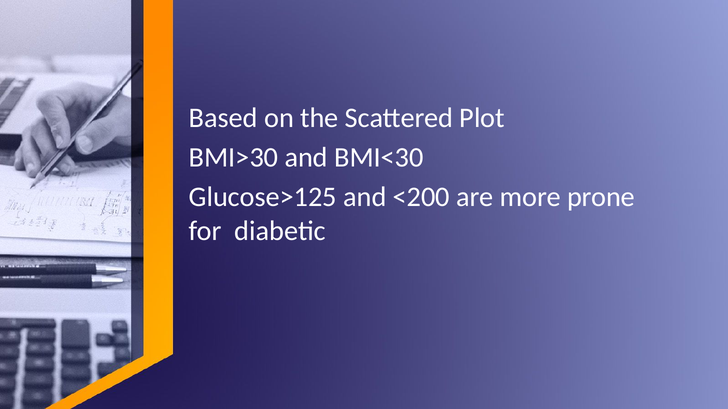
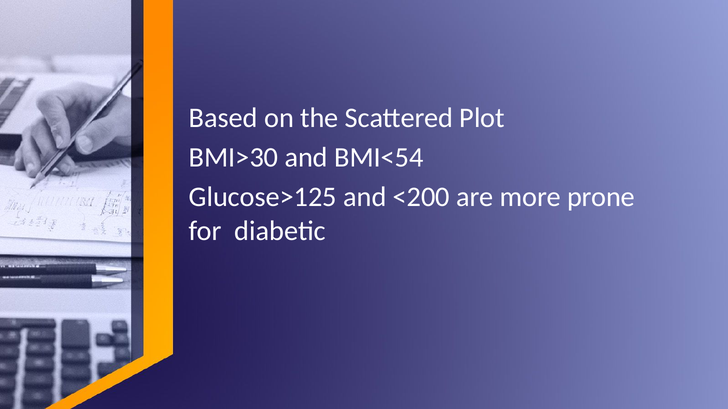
BMI<30: BMI<30 -> BMI<54
